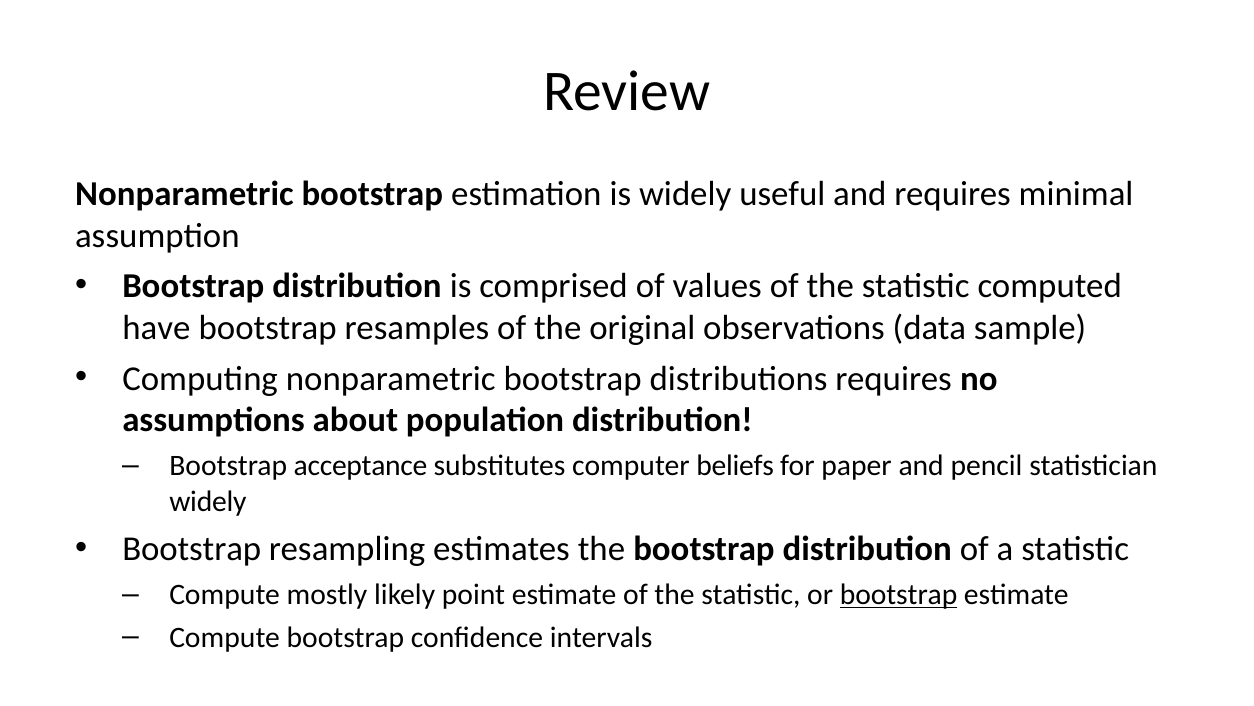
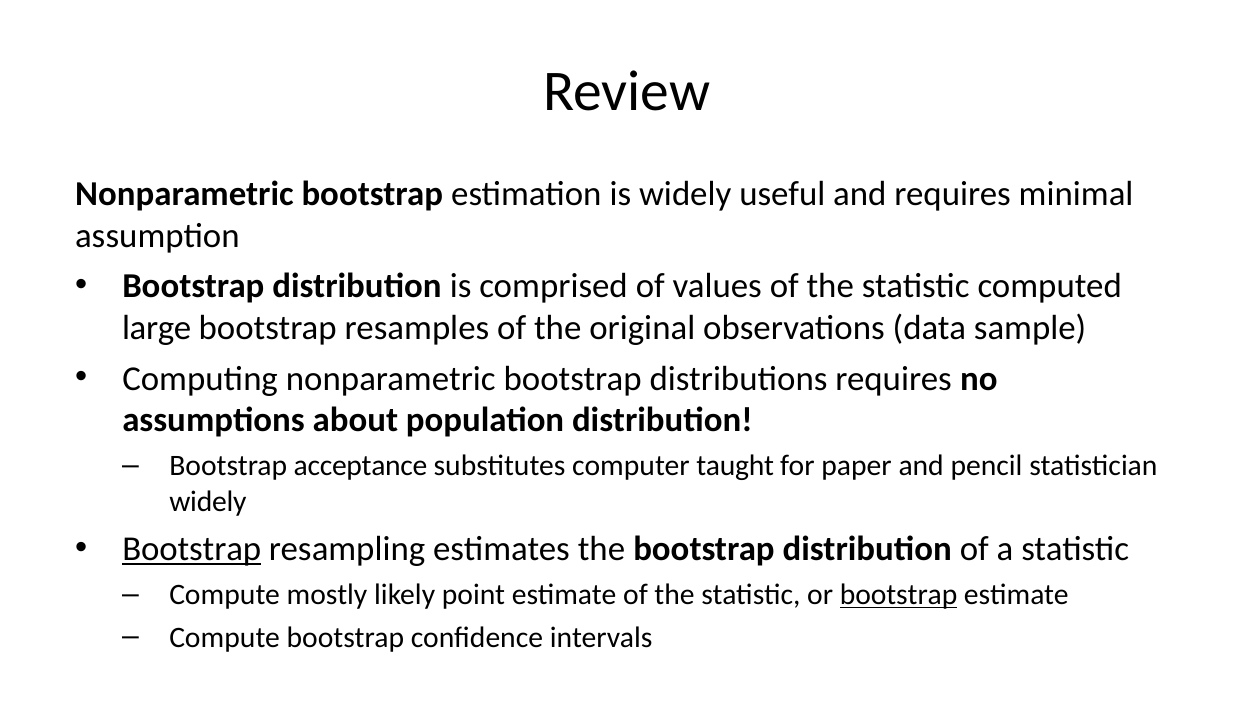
have: have -> large
beliefs: beliefs -> taught
Bootstrap at (192, 549) underline: none -> present
